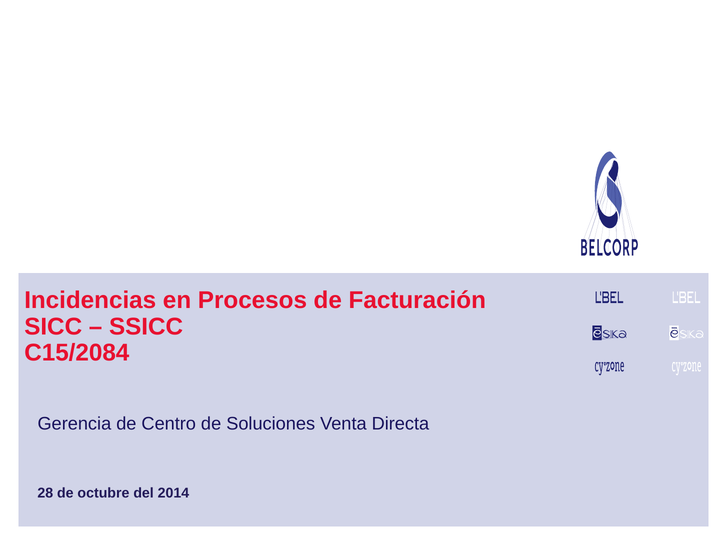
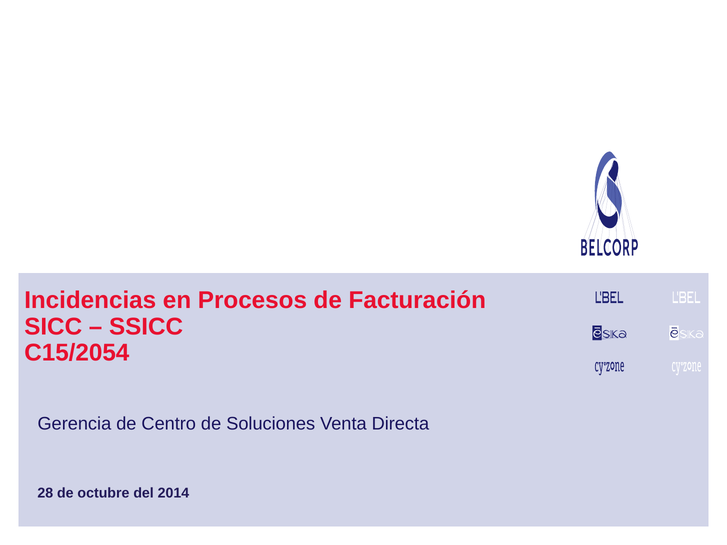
C15/2084: C15/2084 -> C15/2054
